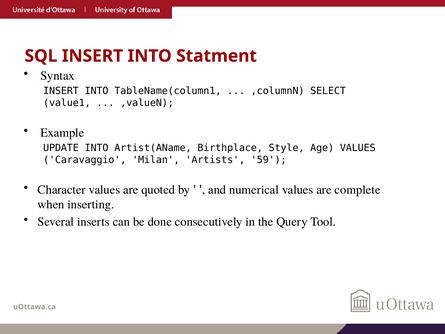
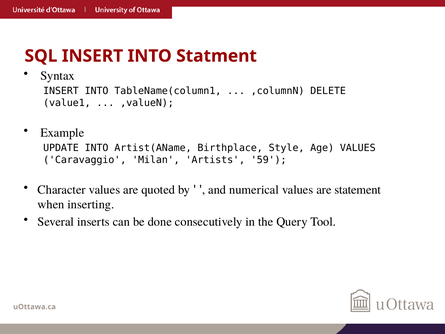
SELECT: SELECT -> DELETE
complete: complete -> statement
